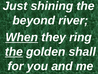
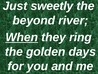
shining: shining -> sweetly
the at (14, 51) underline: present -> none
shall: shall -> days
